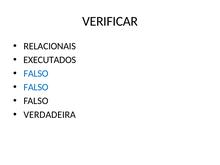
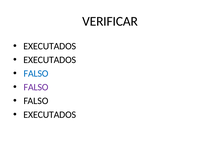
RELACIONAIS at (50, 46): RELACIONAIS -> EXECUTADOS
FALSO at (36, 87) colour: blue -> purple
VERDADEIRA at (50, 115): VERDADEIRA -> EXECUTADOS
